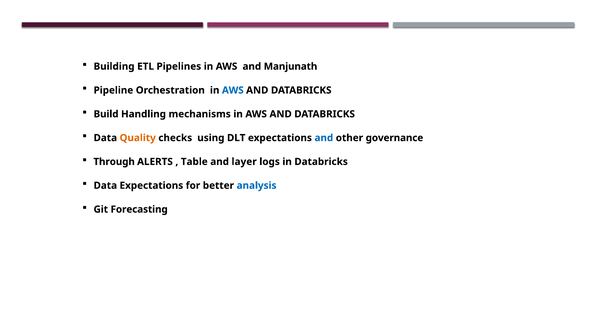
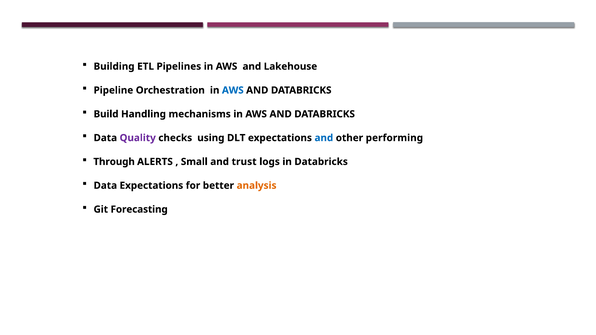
Manjunath: Manjunath -> Lakehouse
Quality colour: orange -> purple
governance: governance -> performing
Table: Table -> Small
layer: layer -> trust
analysis colour: blue -> orange
